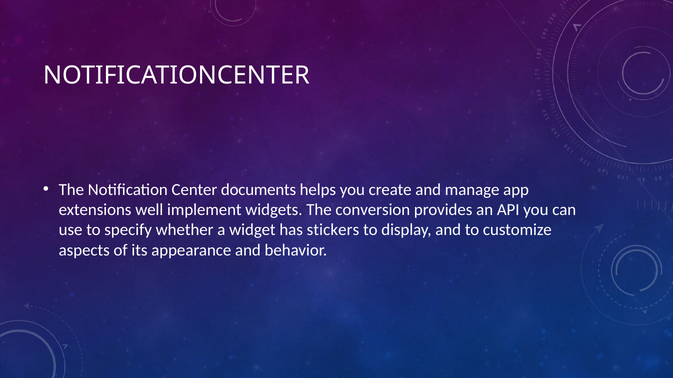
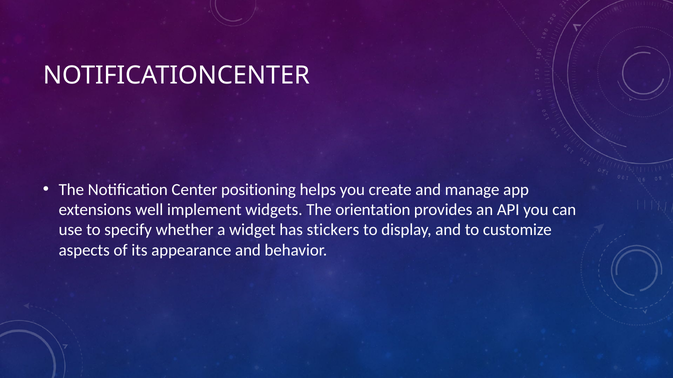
documents: documents -> positioning
conversion: conversion -> orientation
